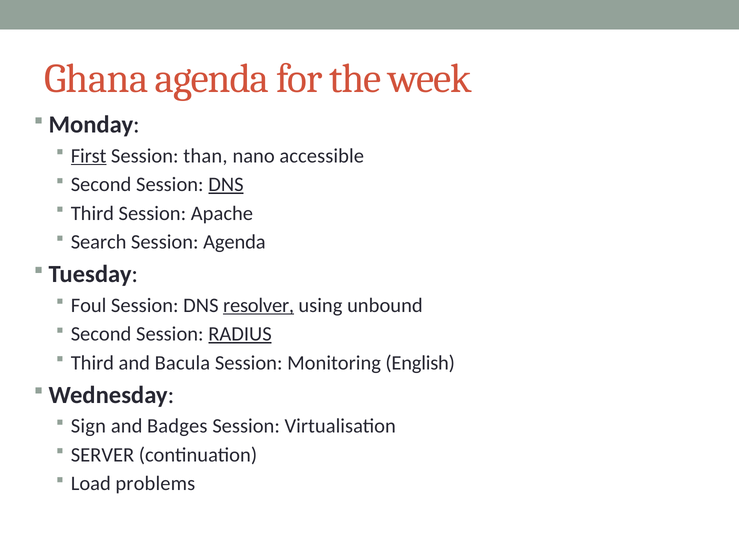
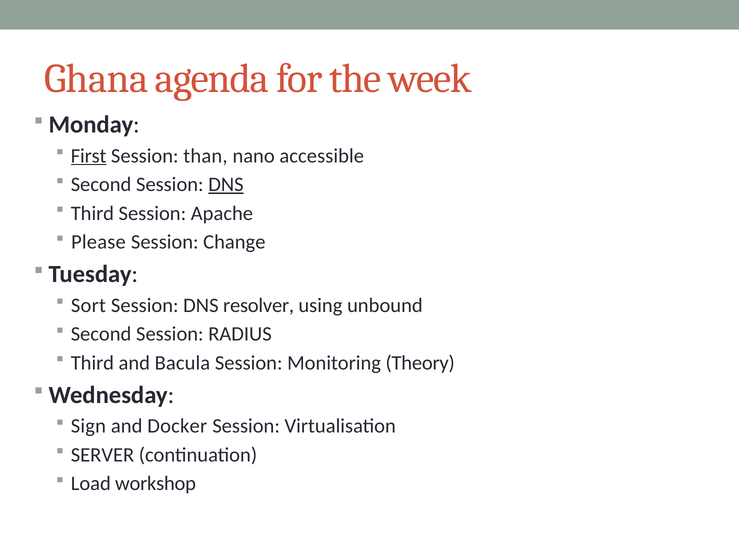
Search: Search -> Please
Session Agenda: Agenda -> Change
Foul: Foul -> Sort
resolver underline: present -> none
RADIUS underline: present -> none
English: English -> Theory
Badges: Badges -> Docker
problems: problems -> workshop
